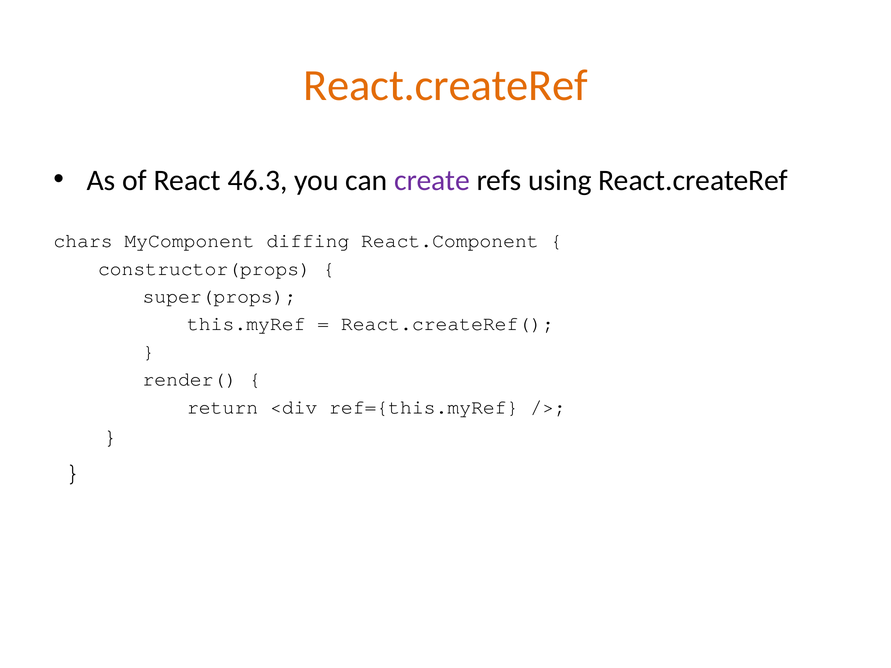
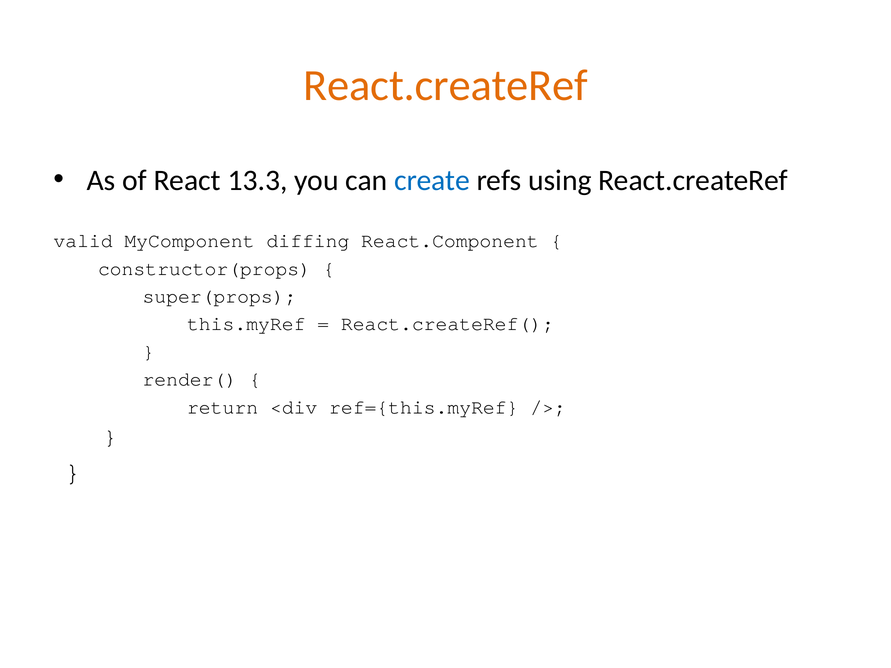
46.3: 46.3 -> 13.3
create colour: purple -> blue
chars: chars -> valid
